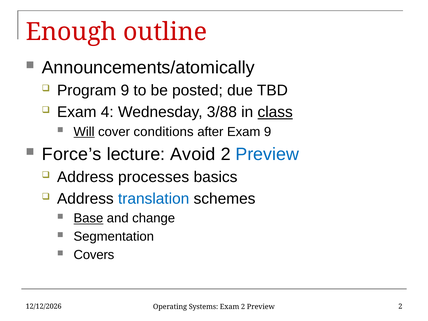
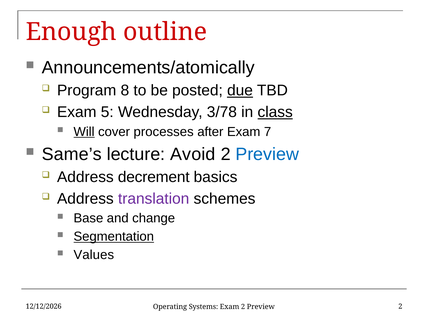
Program 9: 9 -> 8
due underline: none -> present
4: 4 -> 5
3/88: 3/88 -> 3/78
conditions: conditions -> processes
Exam 9: 9 -> 7
Force’s: Force’s -> Same’s
processes: processes -> decrement
translation colour: blue -> purple
Base underline: present -> none
Segmentation underline: none -> present
Covers: Covers -> Values
